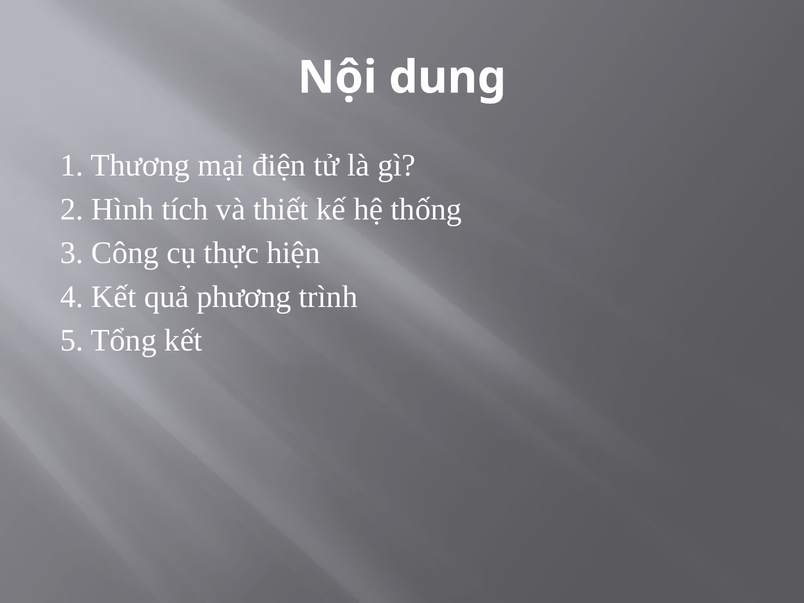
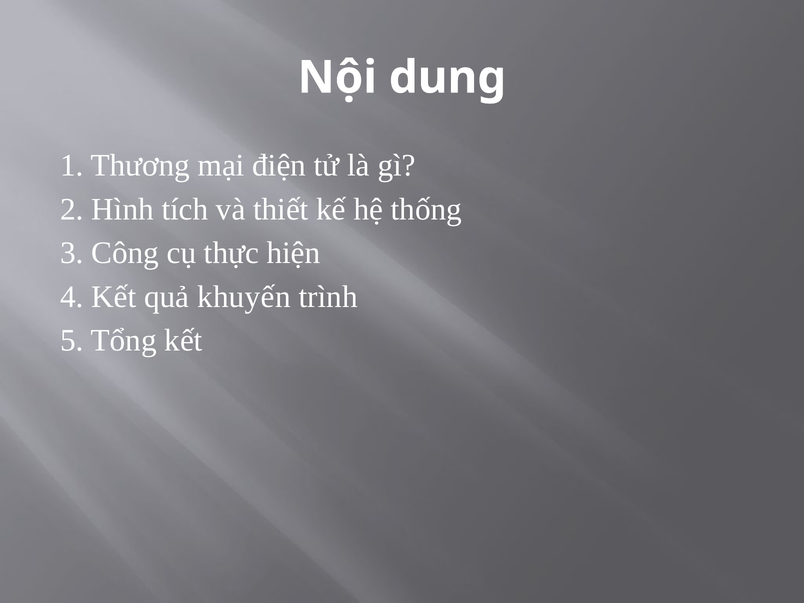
phương: phương -> khuyến
